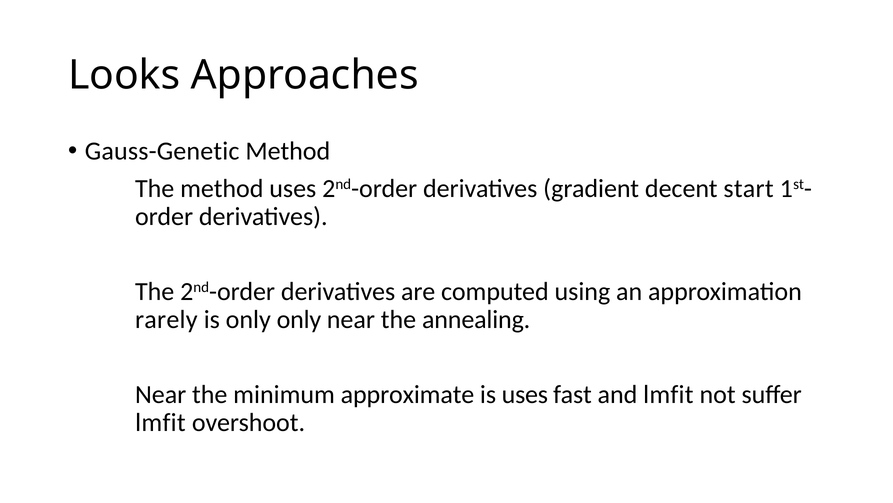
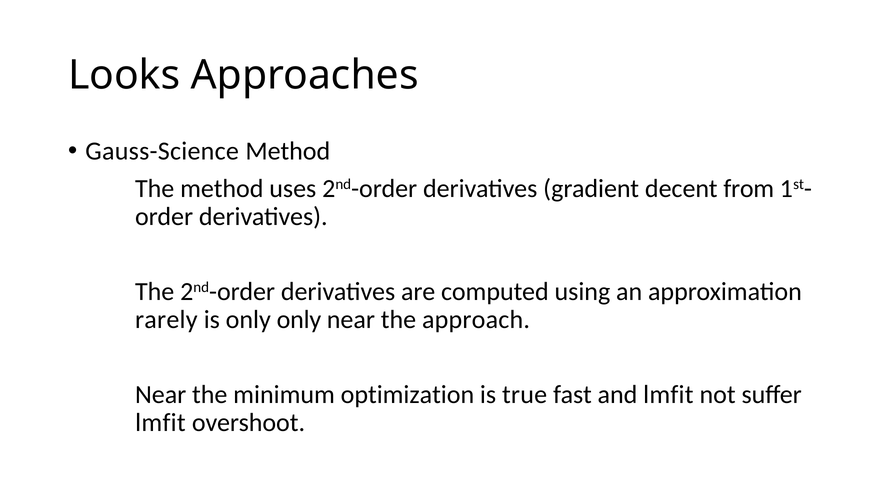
Gauss-Genetic: Gauss-Genetic -> Gauss-Science
start: start -> from
annealing: annealing -> approach
approximate: approximate -> optimization
is uses: uses -> true
